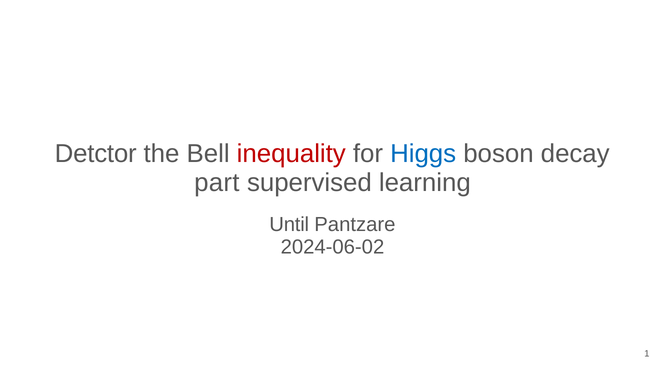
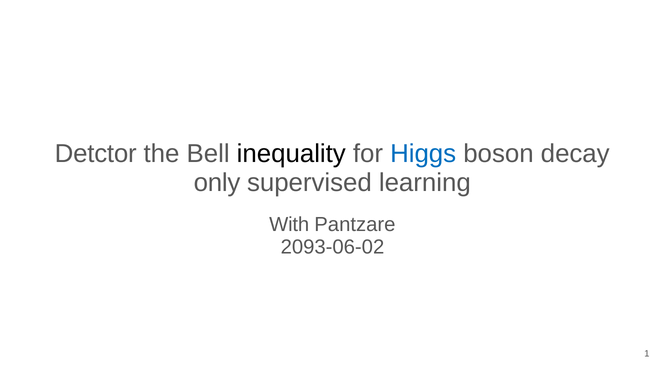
inequality colour: red -> black
part: part -> only
Until: Until -> With
2024-06-02: 2024-06-02 -> 2093-06-02
